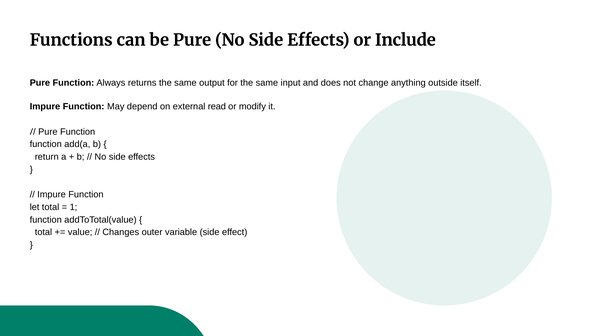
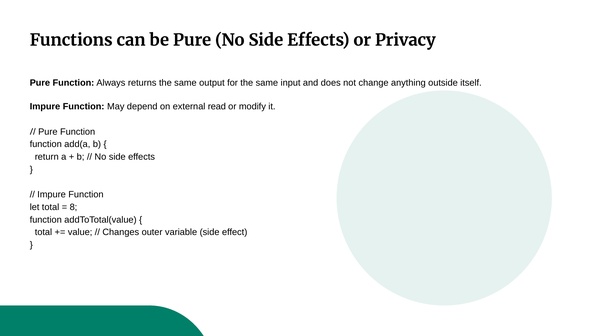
Include: Include -> Privacy
1: 1 -> 8
